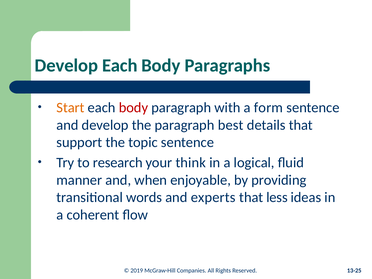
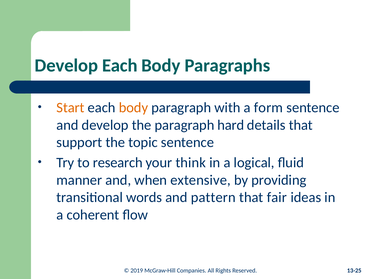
body at (133, 108) colour: red -> orange
best: best -> hard
enjoyable: enjoyable -> extensive
experts: experts -> pattern
less: less -> fair
